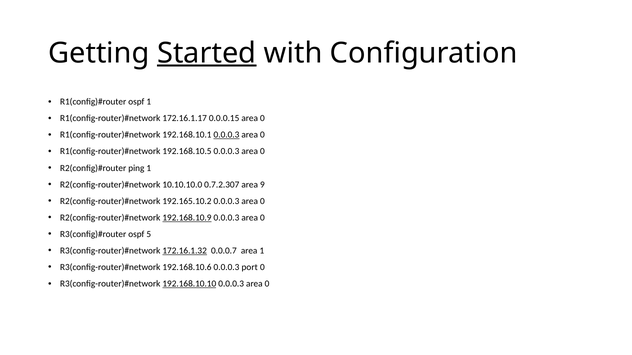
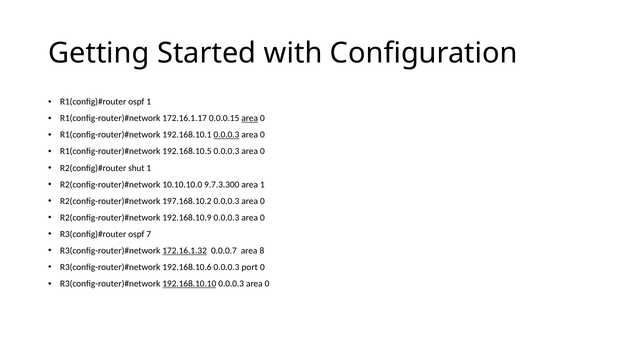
Started underline: present -> none
area at (250, 119) underline: none -> present
ping: ping -> shut
0.7.2.307: 0.7.2.307 -> 9.7.3.300
area 9: 9 -> 1
192.165.10.2: 192.165.10.2 -> 197.168.10.2
192.168.10.9 underline: present -> none
5: 5 -> 7
area 1: 1 -> 8
